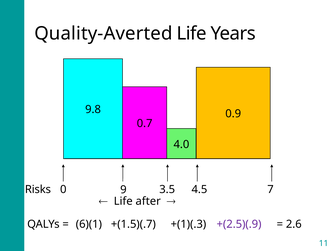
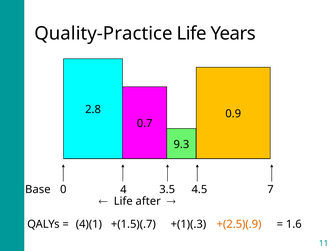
Quality-Averted: Quality-Averted -> Quality-Practice
9.8: 9.8 -> 2.8
4.0: 4.0 -> 9.3
Risks: Risks -> Base
9: 9 -> 4
6)(1: 6)(1 -> 4)(1
+(2.5)(.9 colour: purple -> orange
2.6: 2.6 -> 1.6
